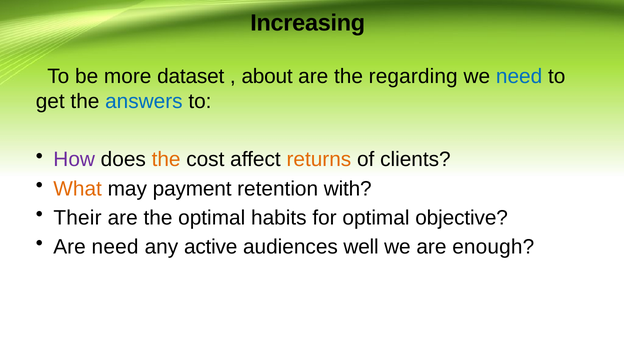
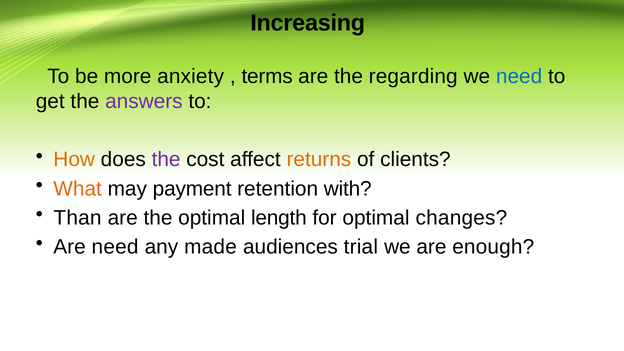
dataset: dataset -> anxiety
about: about -> terms
answers colour: blue -> purple
How colour: purple -> orange
the at (166, 160) colour: orange -> purple
Their: Their -> Than
habits: habits -> length
objective: objective -> changes
active: active -> made
well: well -> trial
